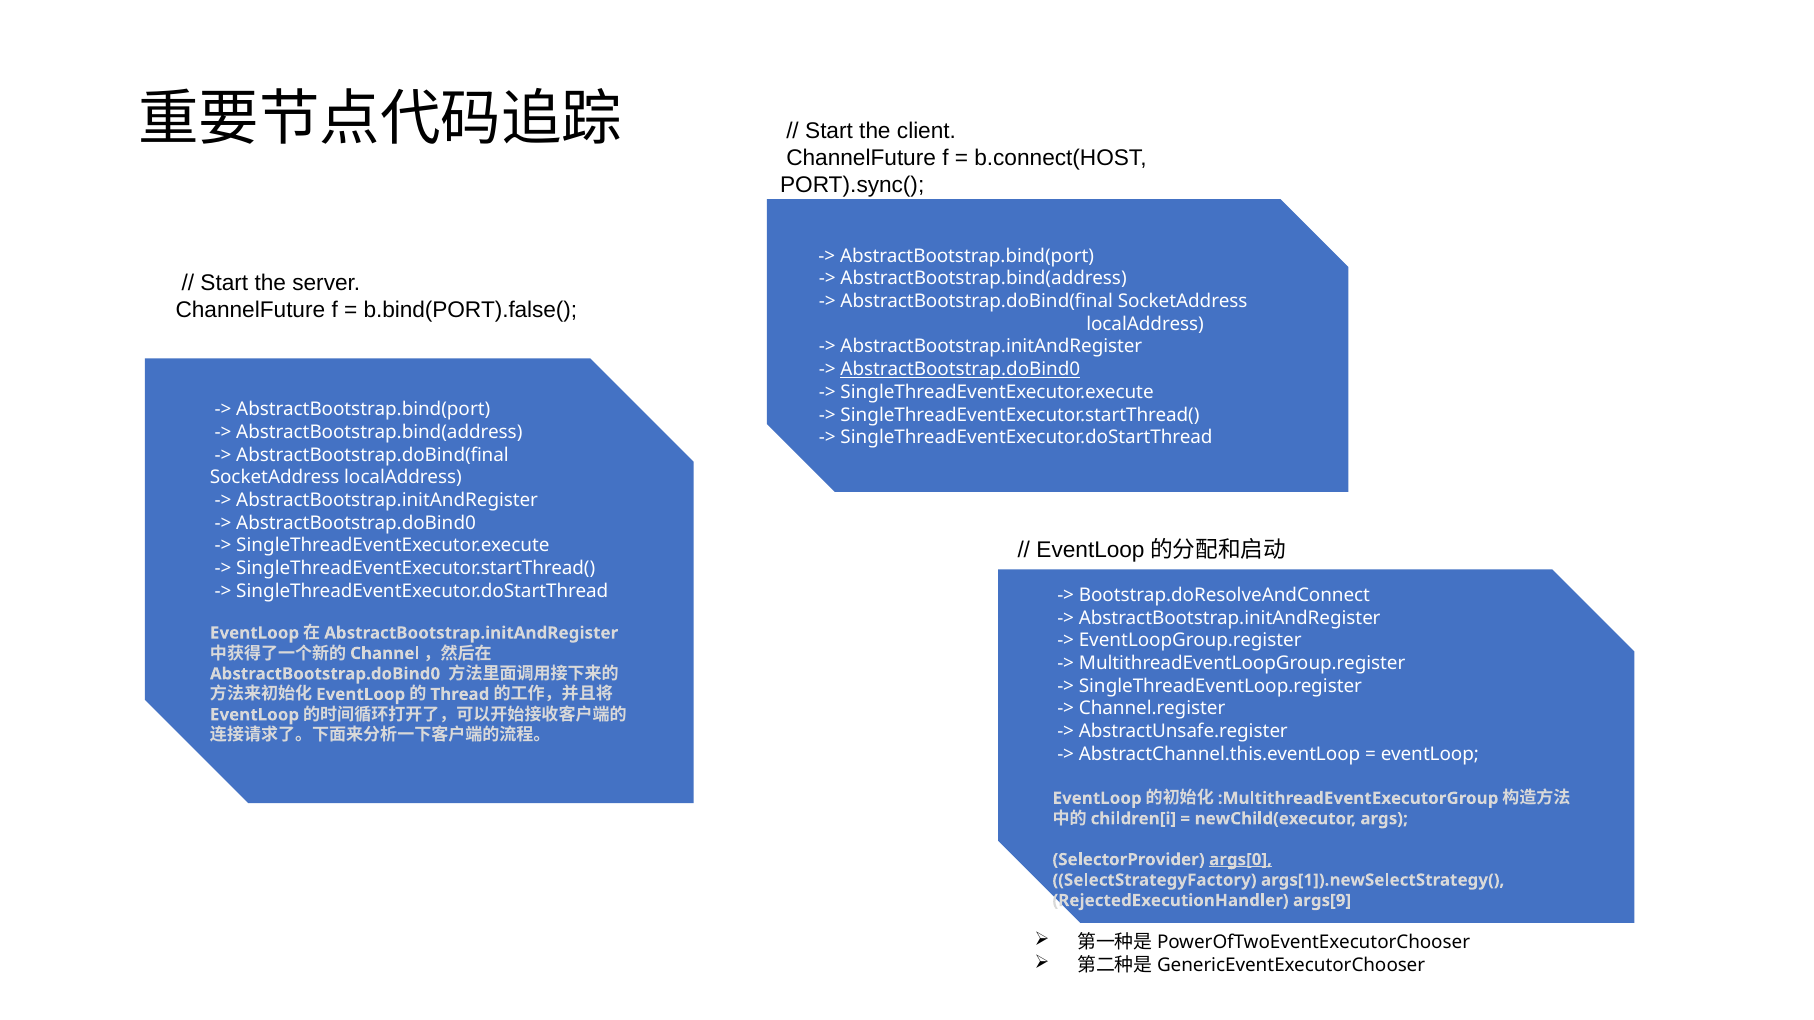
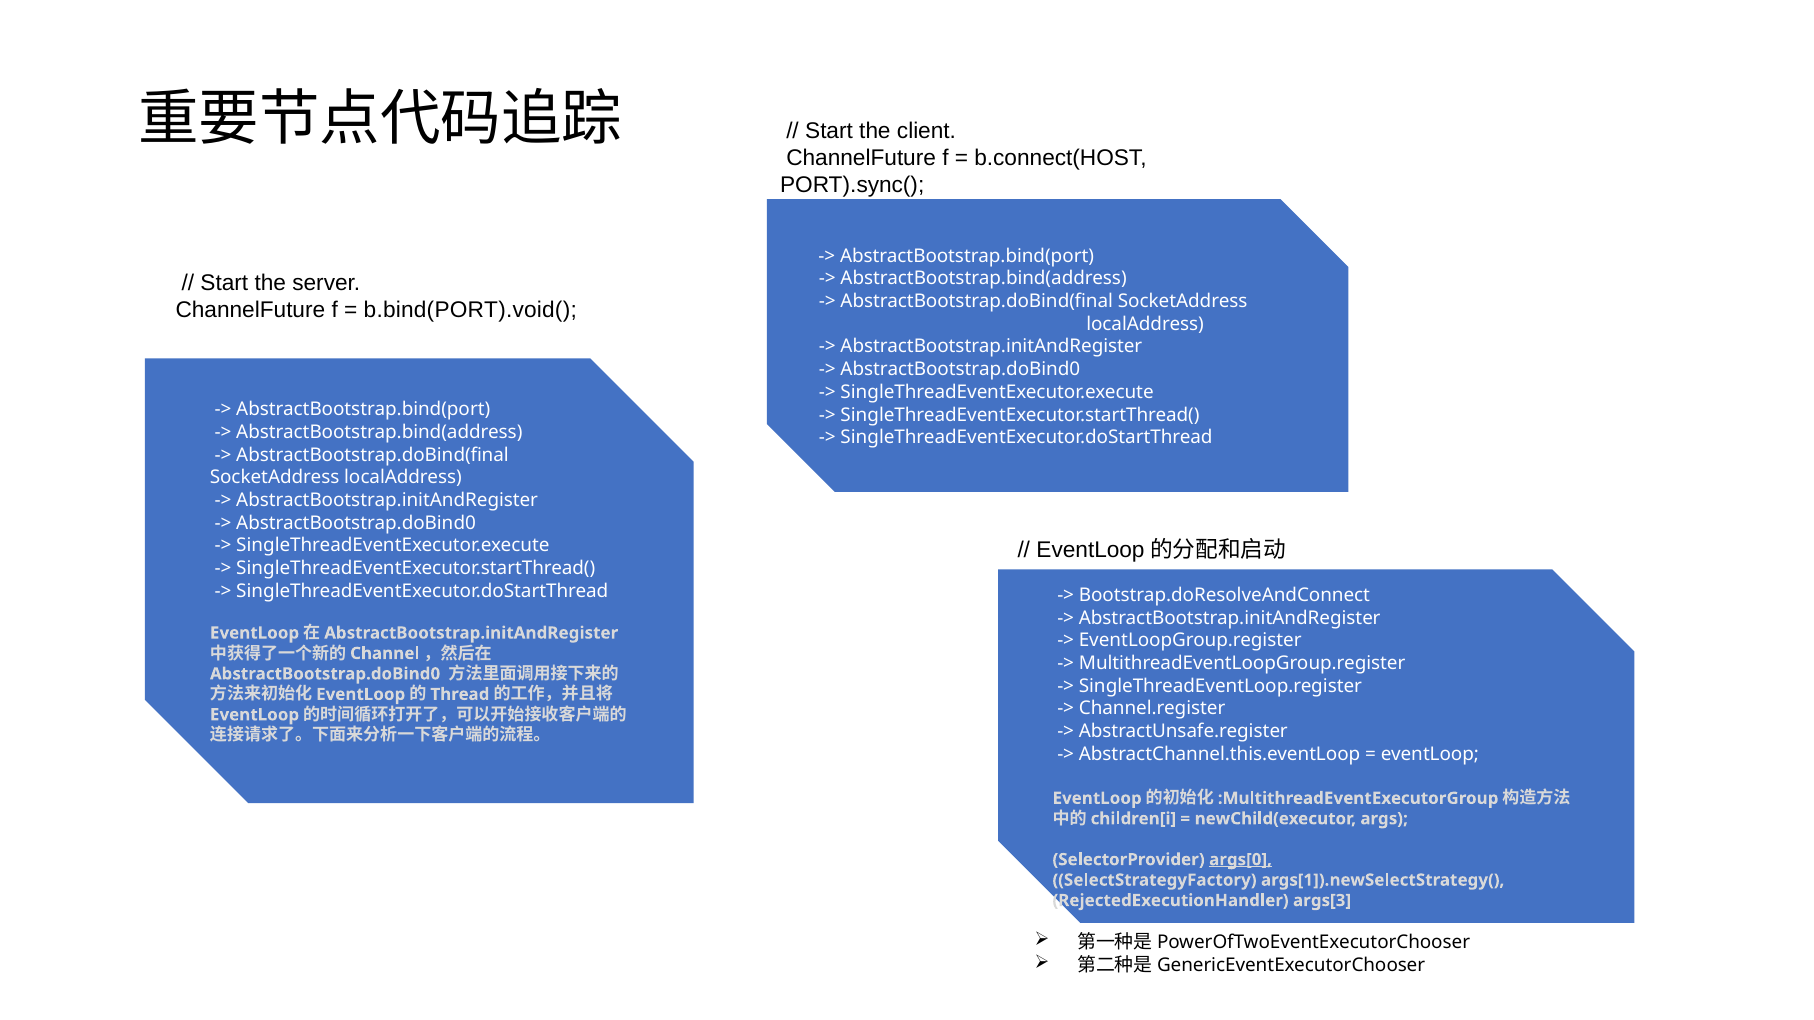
b.bind(PORT).false(: b.bind(PORT).false( -> b.bind(PORT).void(
AbstractBootstrap.doBind0 at (960, 370) underline: present -> none
args[9: args[9 -> args[3
